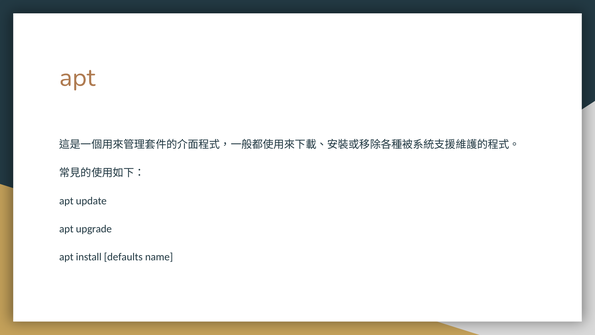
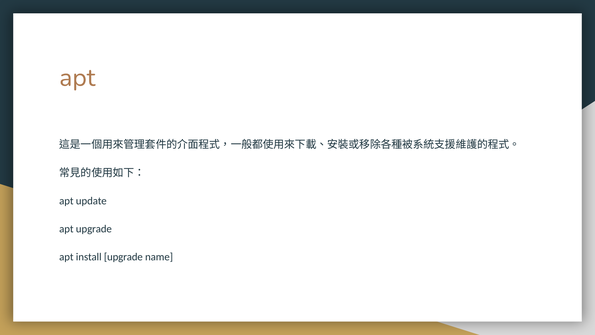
install defaults: defaults -> upgrade
